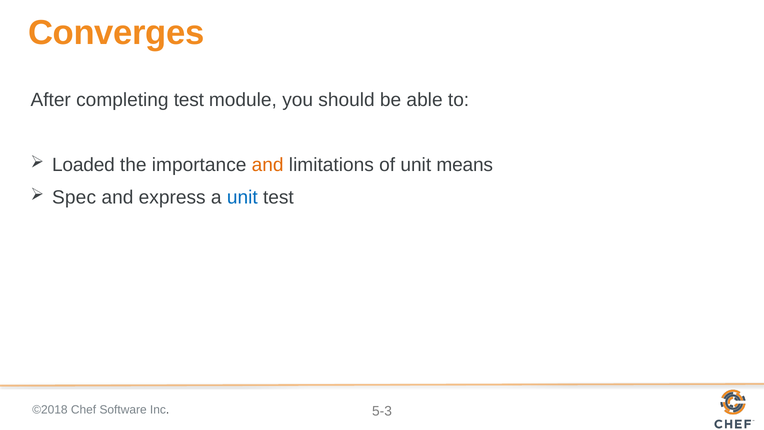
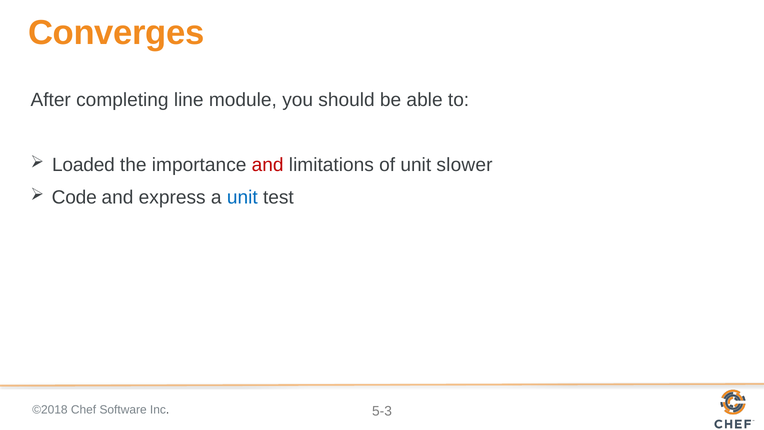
completing test: test -> line
and at (268, 165) colour: orange -> red
means: means -> slower
Spec: Spec -> Code
